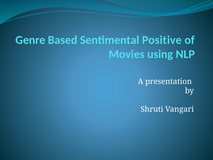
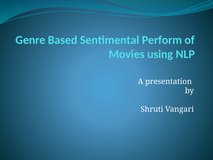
Positive: Positive -> Perform
